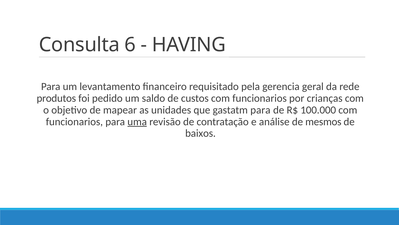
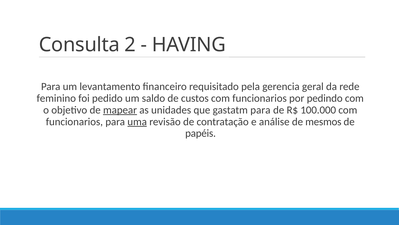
6: 6 -> 2
produtos: produtos -> feminino
crianças: crianças -> pedindo
mapear underline: none -> present
baixos: baixos -> papéis
